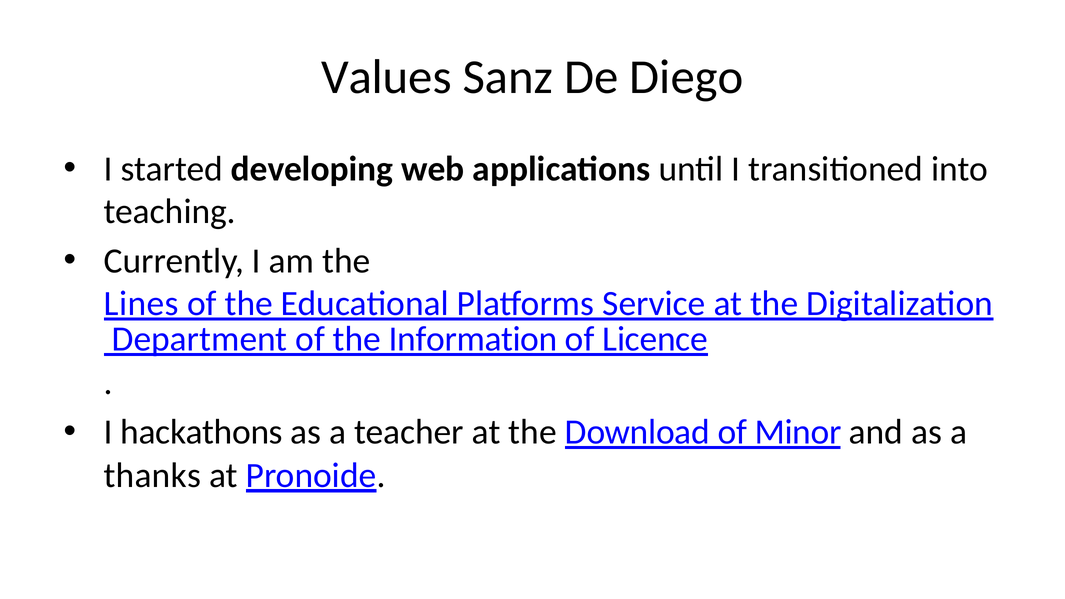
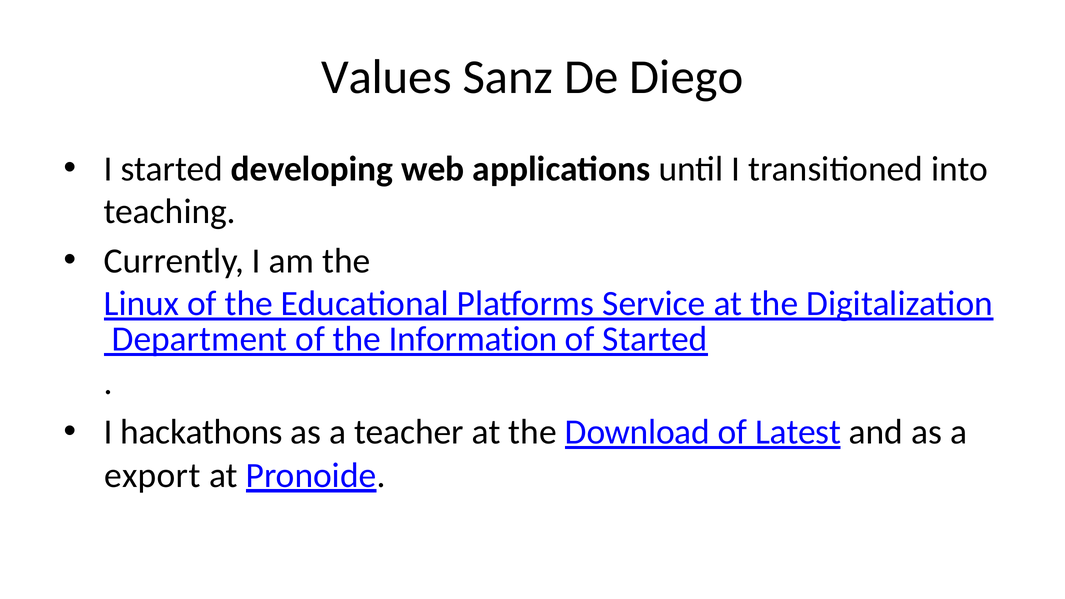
Lines: Lines -> Linux
of Licence: Licence -> Started
Minor: Minor -> Latest
thanks: thanks -> export
